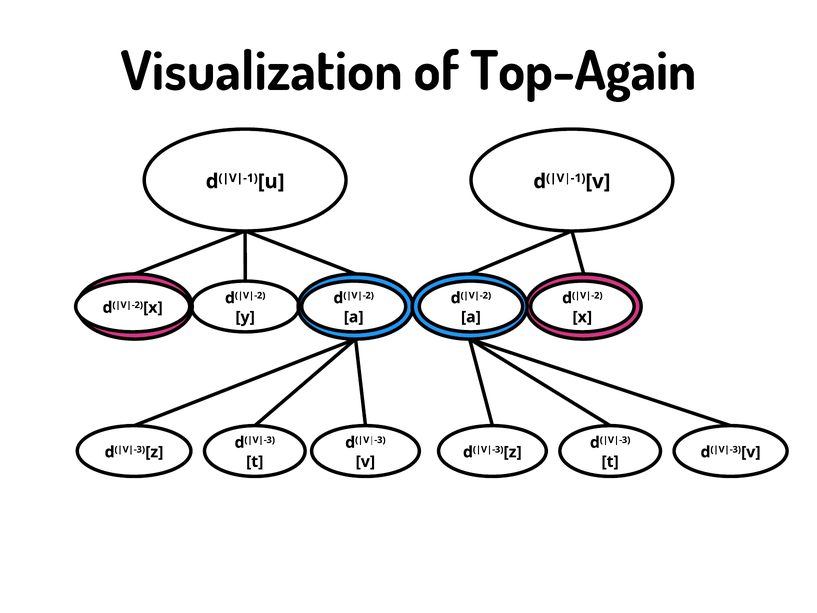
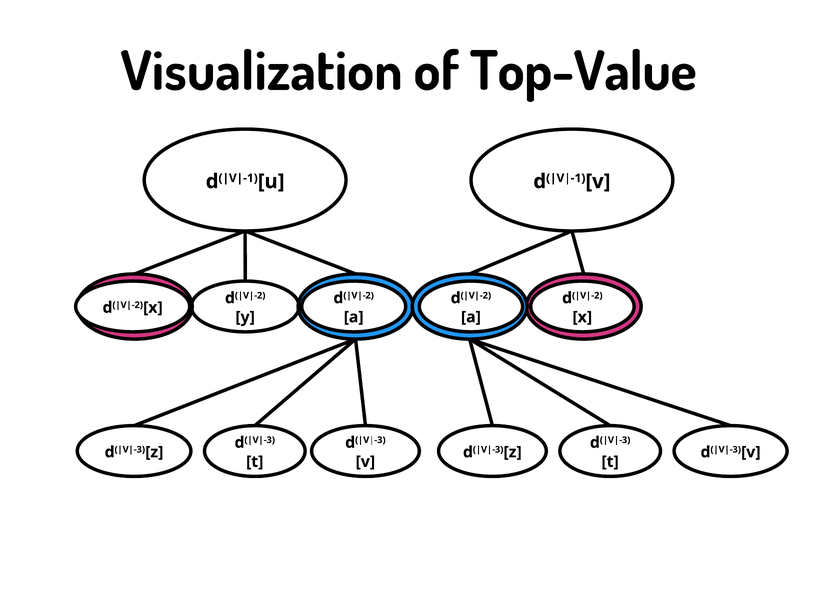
Top-Again: Top-Again -> Top-Value
